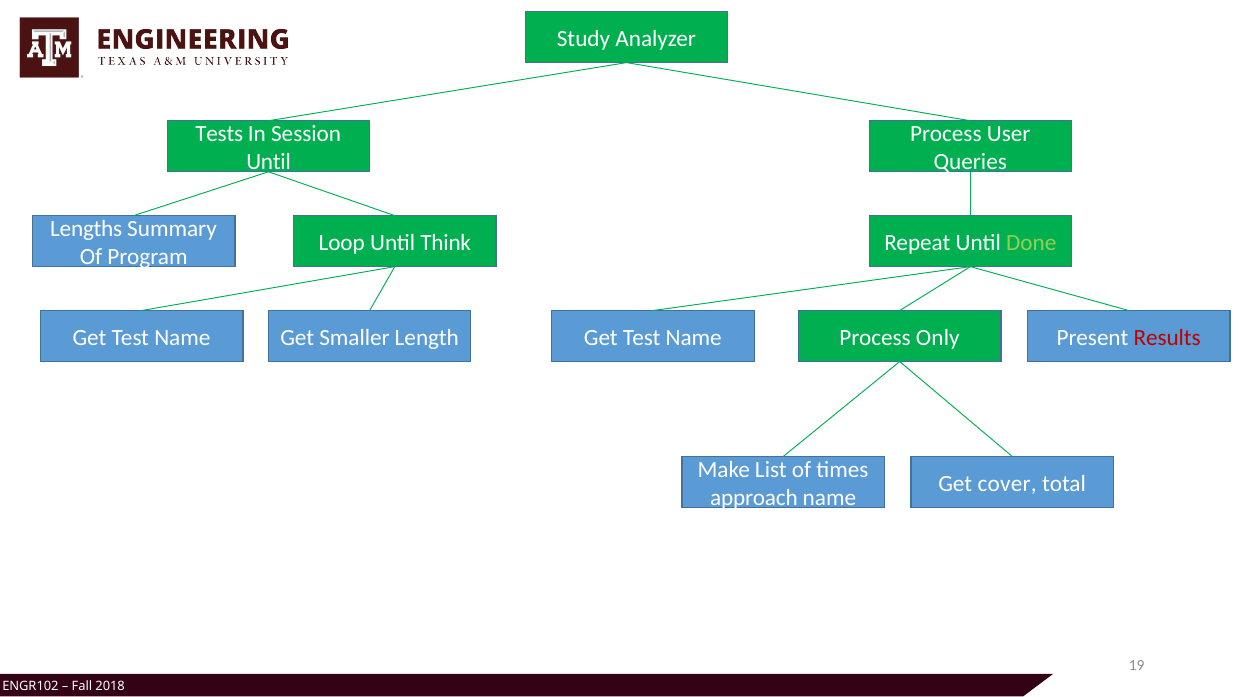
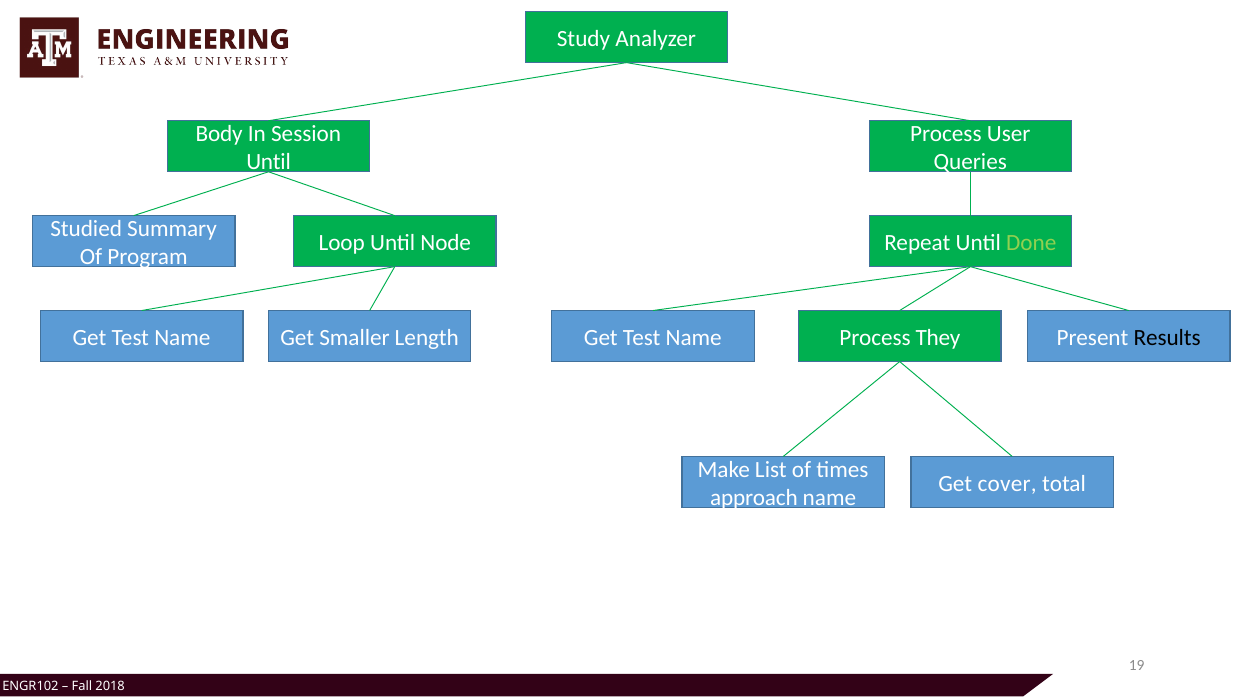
Tests: Tests -> Body
Lengths: Lengths -> Studied
Think: Think -> Node
Only: Only -> They
Results colour: red -> black
